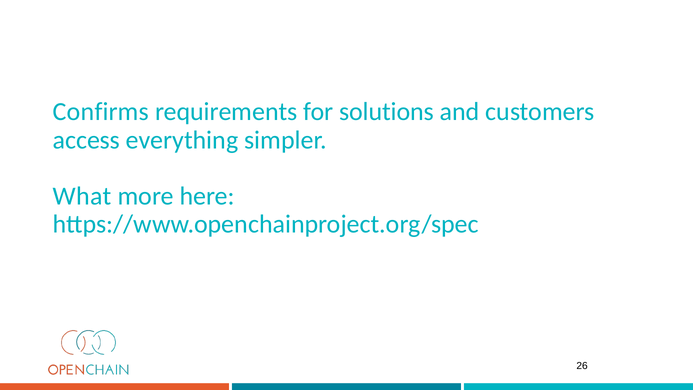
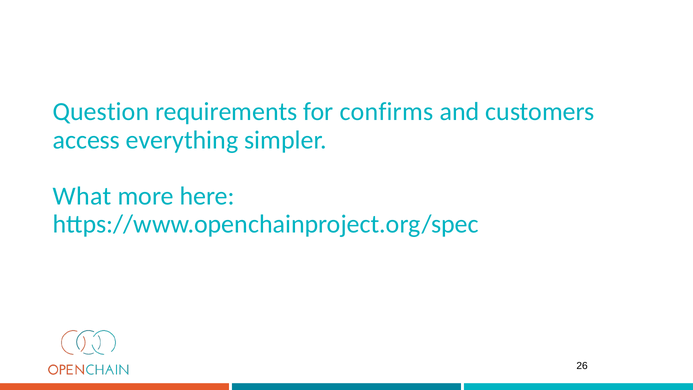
Confirms: Confirms -> Question
solutions: solutions -> confirms
